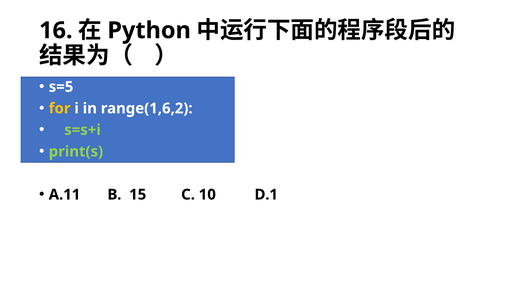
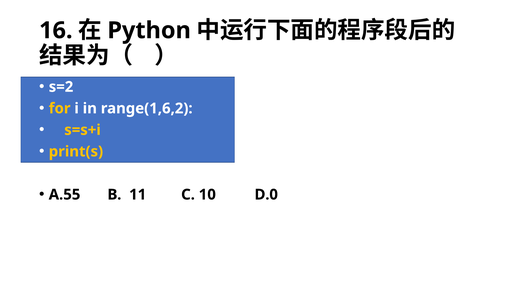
s=5: s=5 -> s=2
s=s+i colour: light green -> yellow
print(s colour: light green -> yellow
A.11: A.11 -> A.55
15: 15 -> 11
D.1: D.1 -> D.0
